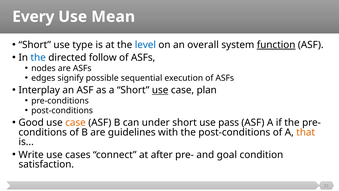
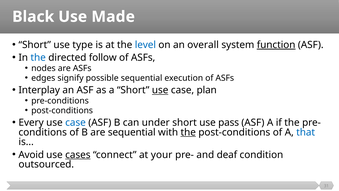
Every: Every -> Black
Mean: Mean -> Made
Good: Good -> Every
case at (75, 122) colour: orange -> blue
are guidelines: guidelines -> sequential
the at (188, 132) underline: none -> present
that colour: orange -> blue
Write: Write -> Avoid
cases underline: none -> present
after: after -> your
goal: goal -> deaf
satisfaction: satisfaction -> outsourced
